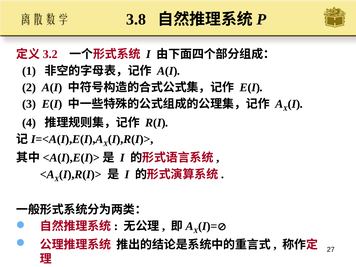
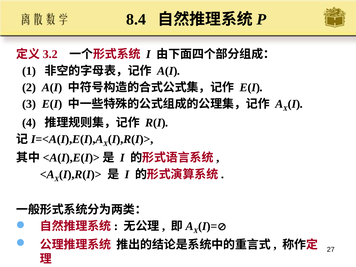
3.8: 3.8 -> 8.4
